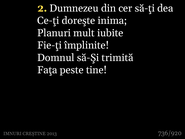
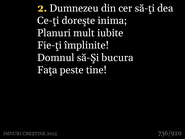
trimită: trimită -> bucura
